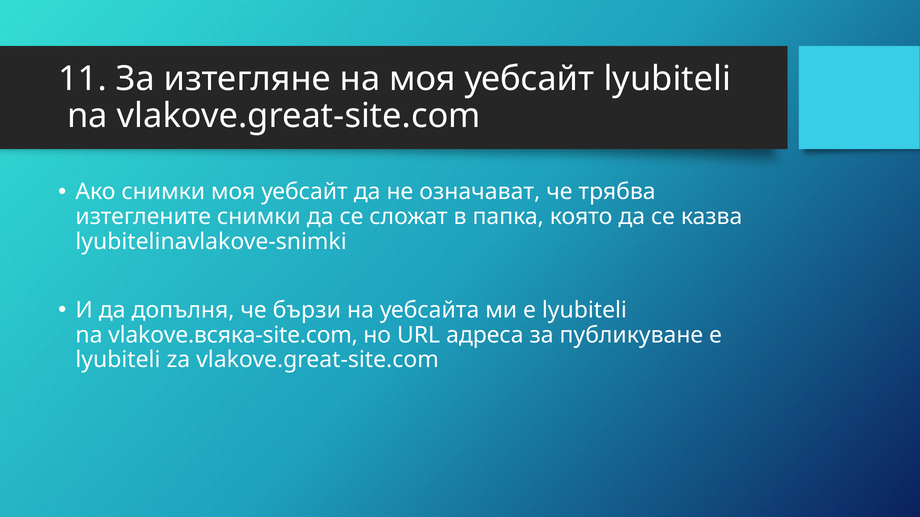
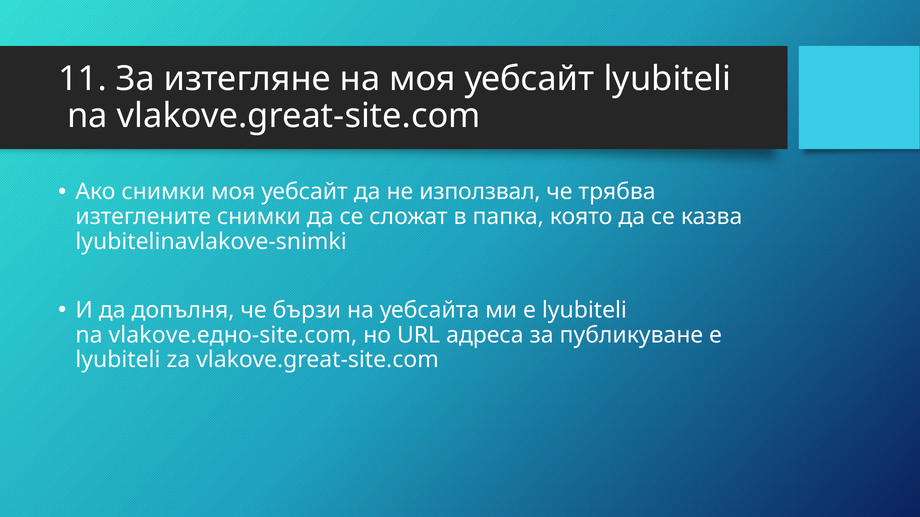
означават: означават -> използвал
vlakove.всяка-site.com: vlakove.всяка-site.com -> vlakove.едно-site.com
